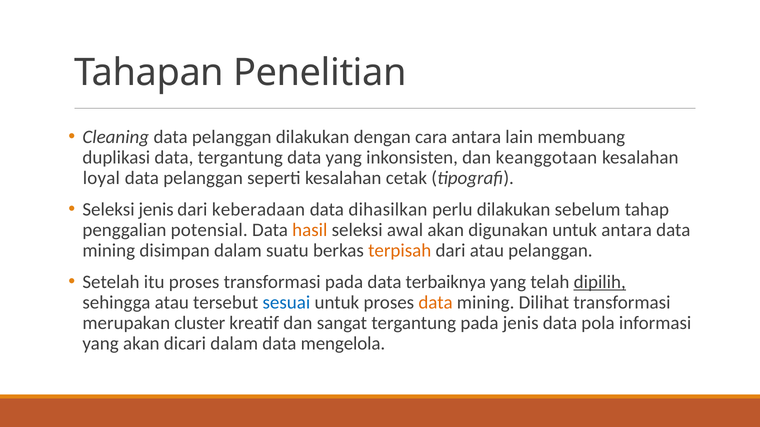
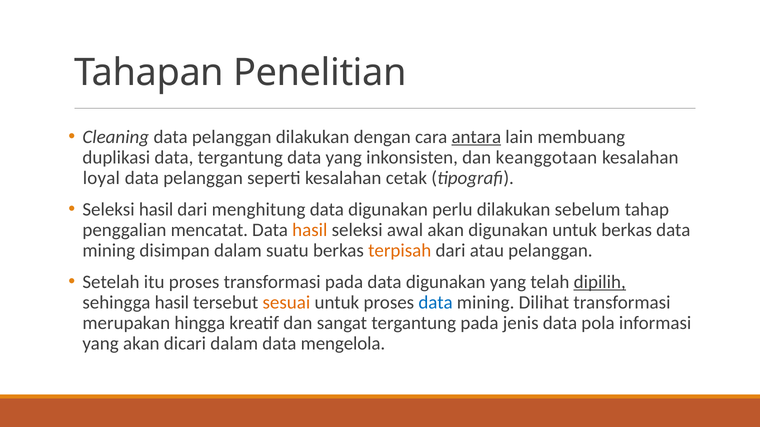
antara at (476, 137) underline: none -> present
Seleksi jenis: jenis -> hasil
keberadaan: keberadaan -> menghitung
dihasilkan at (388, 210): dihasilkan -> digunakan
potensial: potensial -> mencatat
untuk antara: antara -> berkas
pada data terbaiknya: terbaiknya -> digunakan
sehingga atau: atau -> hasil
sesuai colour: blue -> orange
data at (436, 303) colour: orange -> blue
cluster: cluster -> hingga
